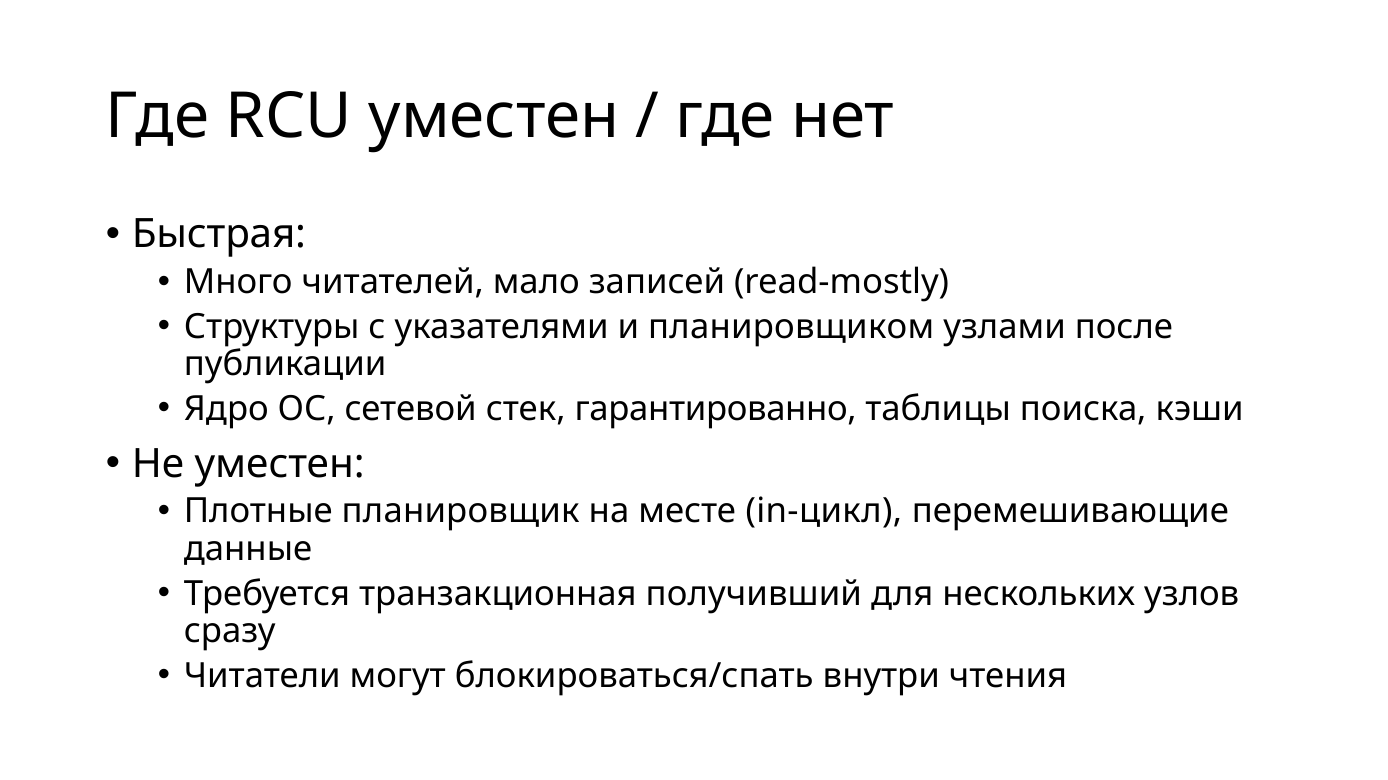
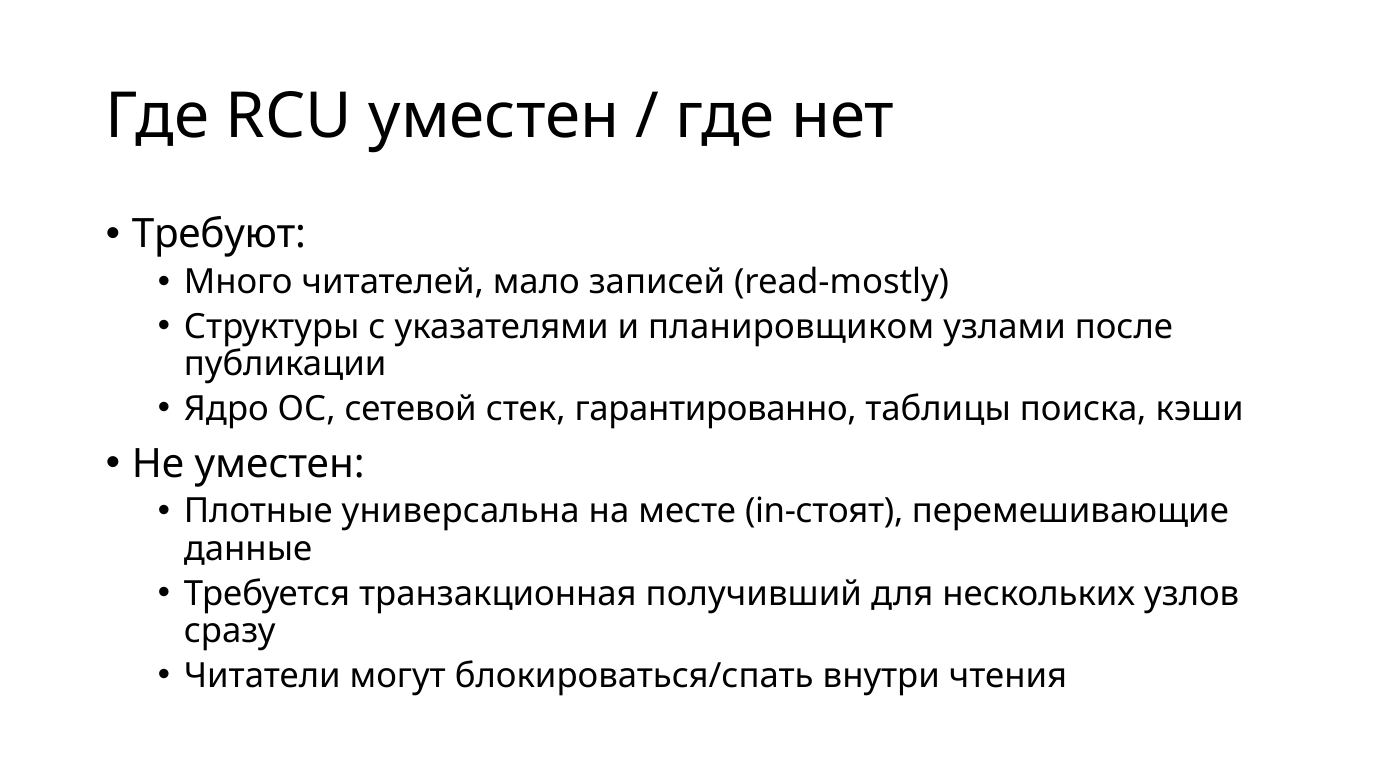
Быстрая: Быстрая -> Требуют
планировщик: планировщик -> универсальна
in-цикл: in-цикл -> in-стоят
